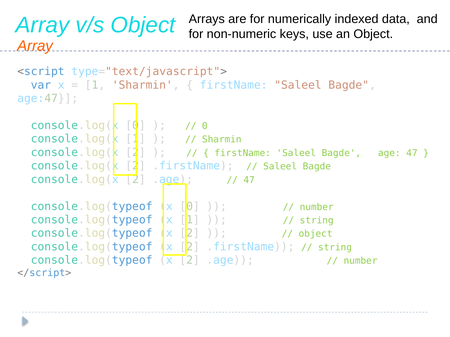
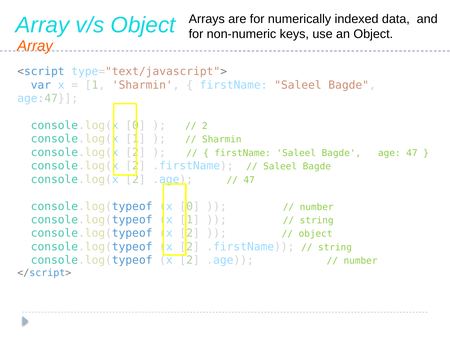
0 at (205, 126): 0 -> 2
